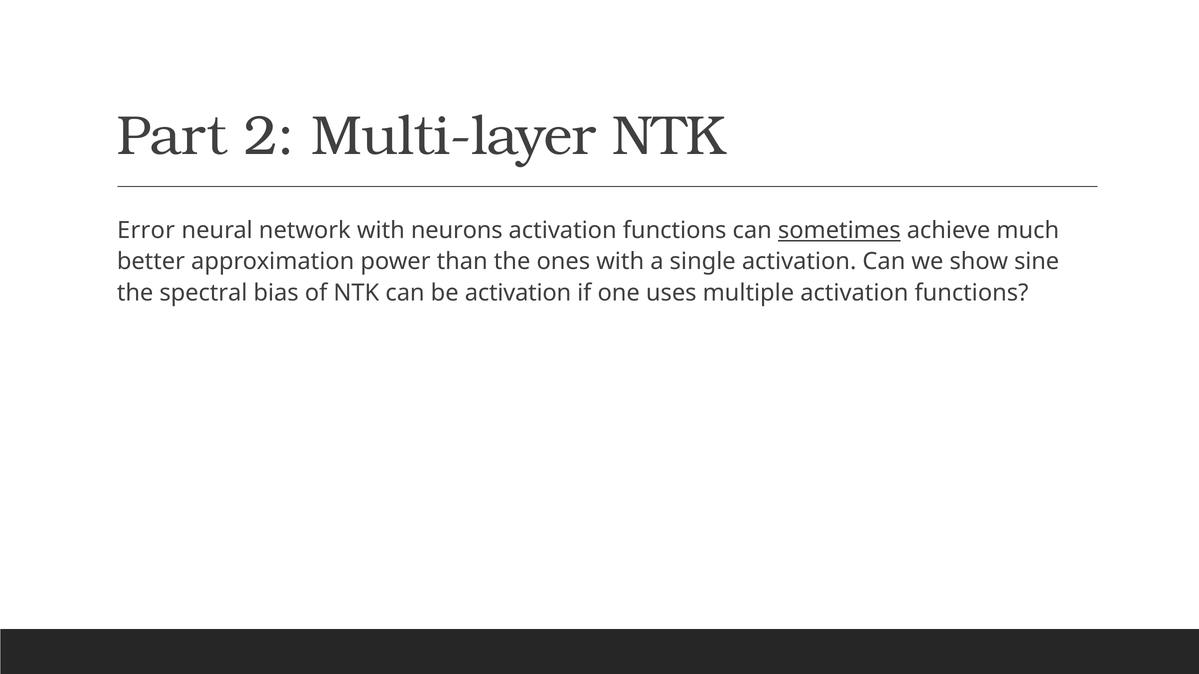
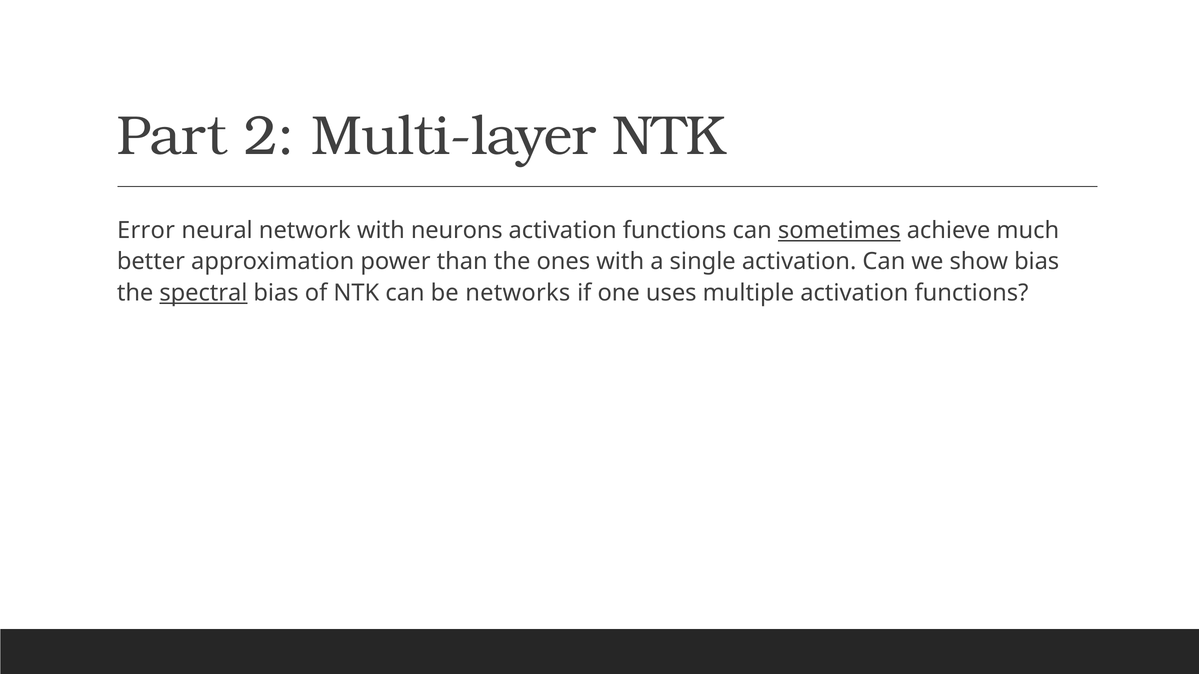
show sine: sine -> bias
spectral underline: none -> present
be activation: activation -> networks
